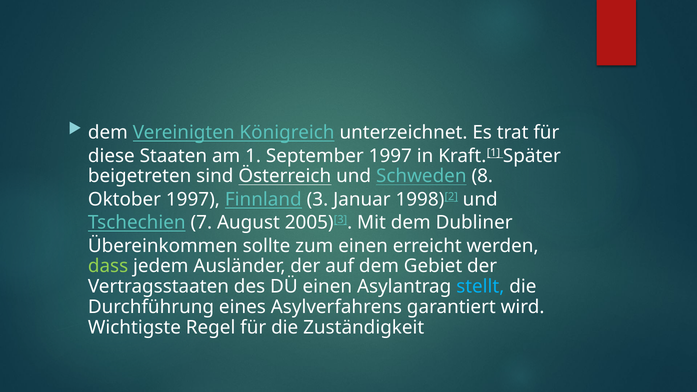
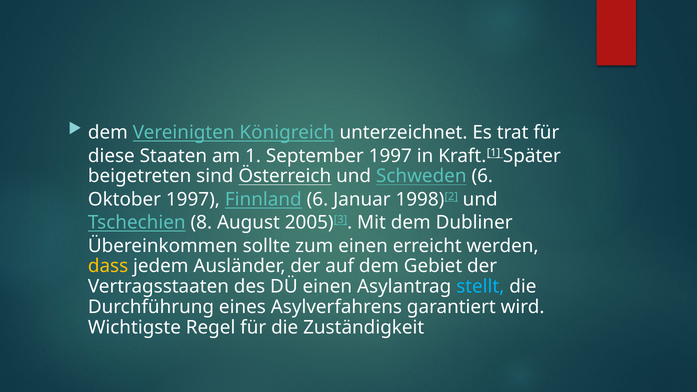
Schweden 8: 8 -> 6
Finnland 3: 3 -> 6
7: 7 -> 8
dass colour: light green -> yellow
